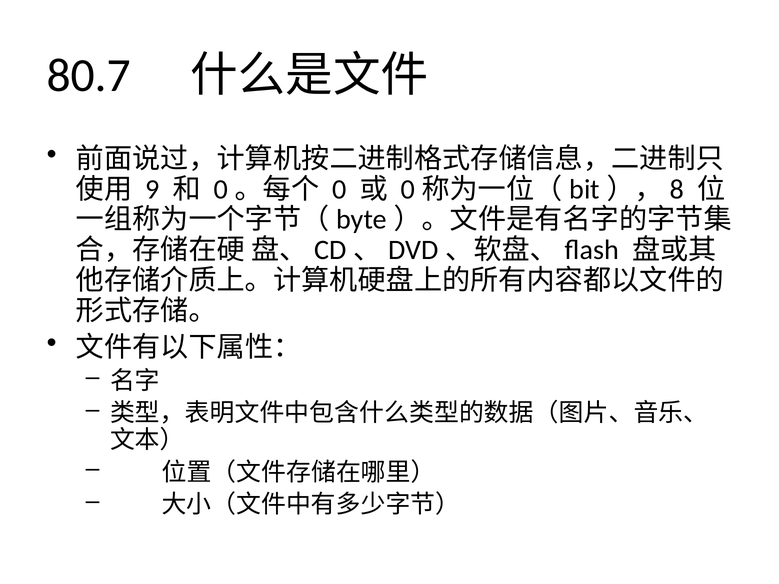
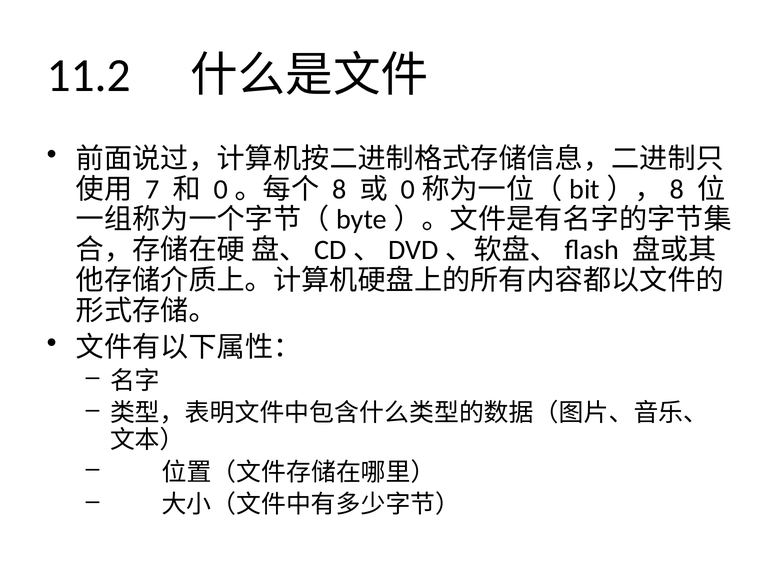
80.7: 80.7 -> 11.2
9: 9 -> 7
0: 0 -> 8
